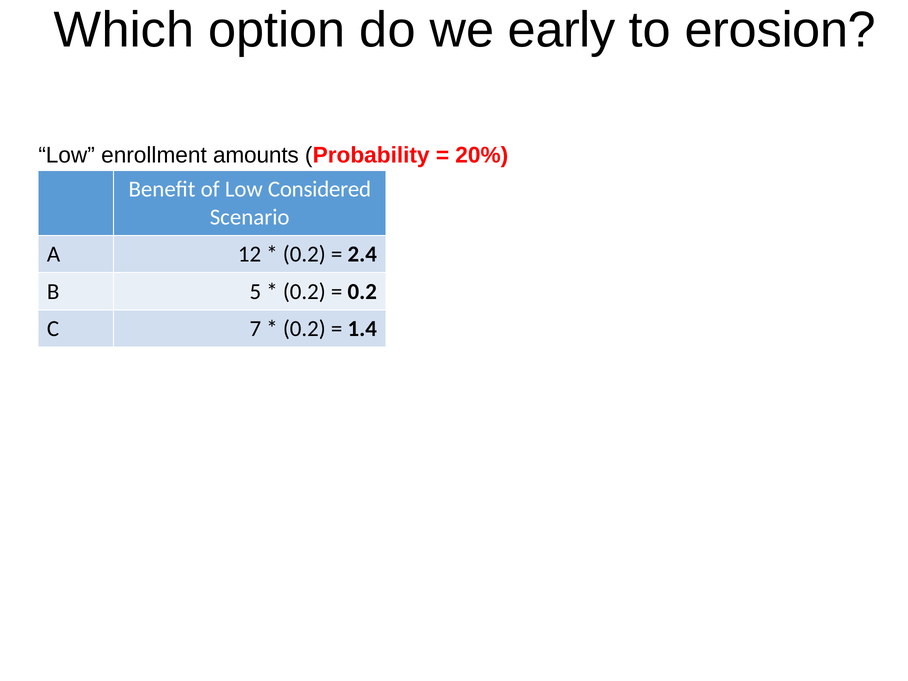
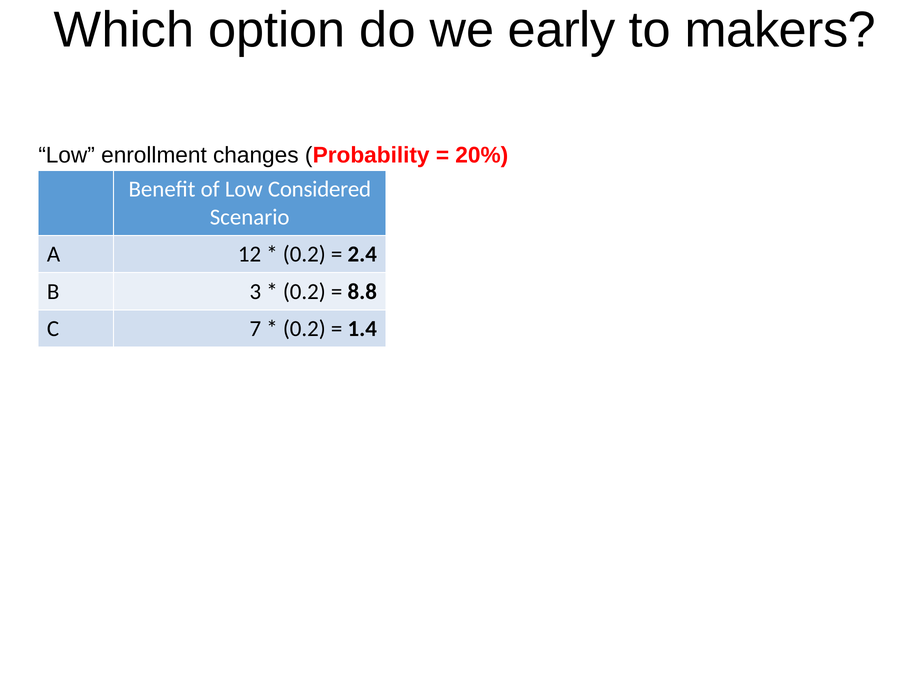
erosion: erosion -> makers
amounts: amounts -> changes
5: 5 -> 3
0.2 at (362, 291): 0.2 -> 8.8
